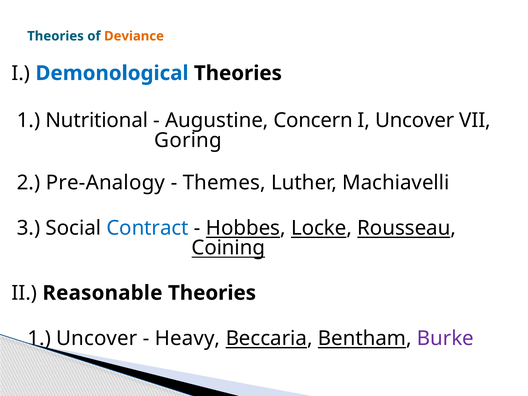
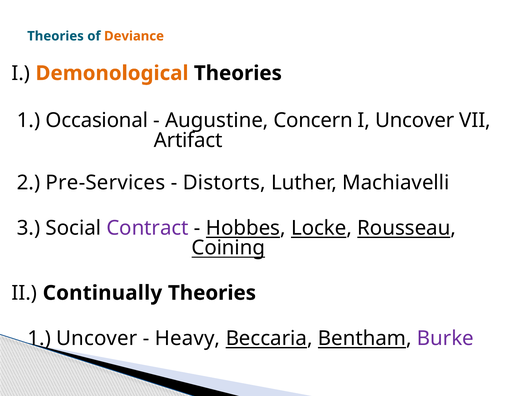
Demonological colour: blue -> orange
Nutritional: Nutritional -> Occasional
Goring: Goring -> Artifact
Pre‑Analogy: Pre‑Analogy -> Pre‑Services
Themes: Themes -> Distorts
Contract colour: blue -> purple
Reasonable: Reasonable -> Continually
